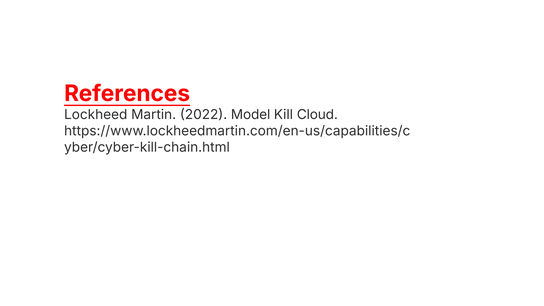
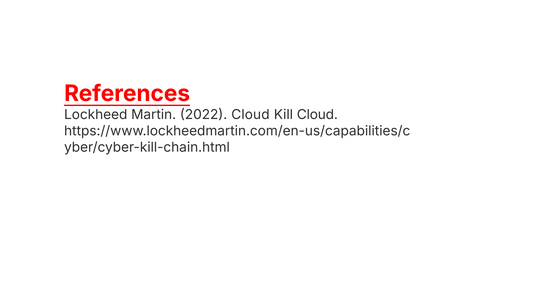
2022 Model: Model -> Cloud
